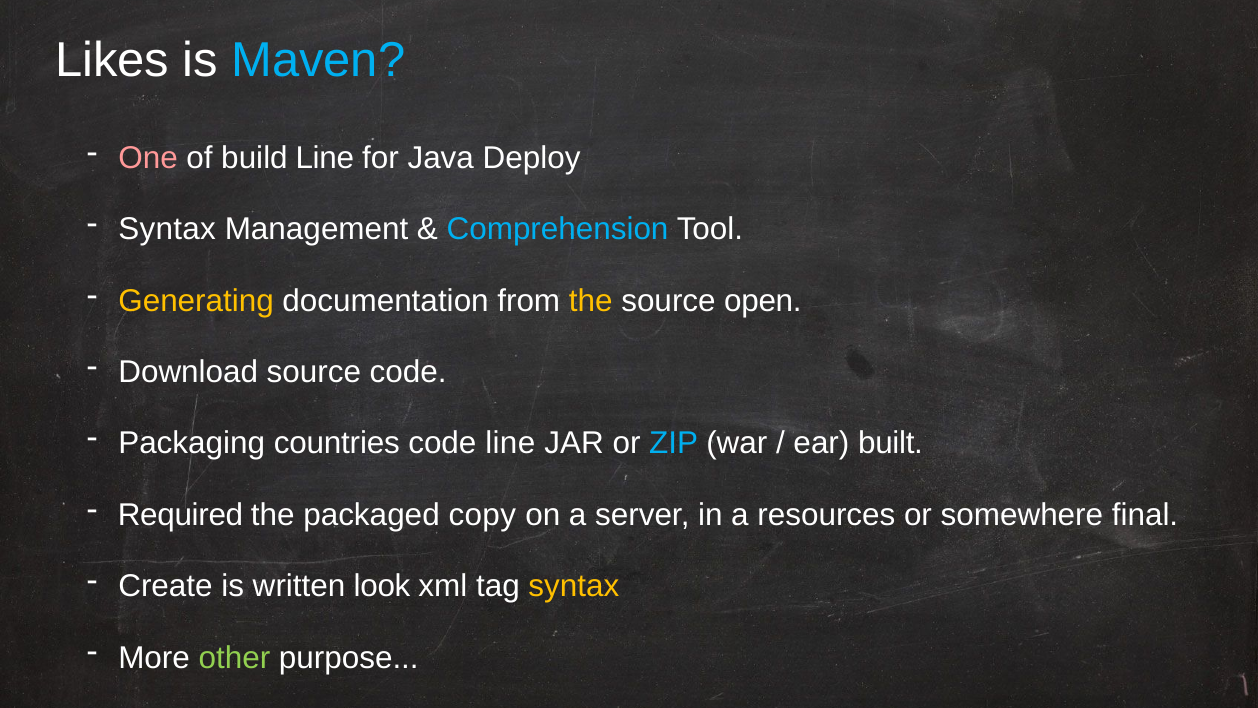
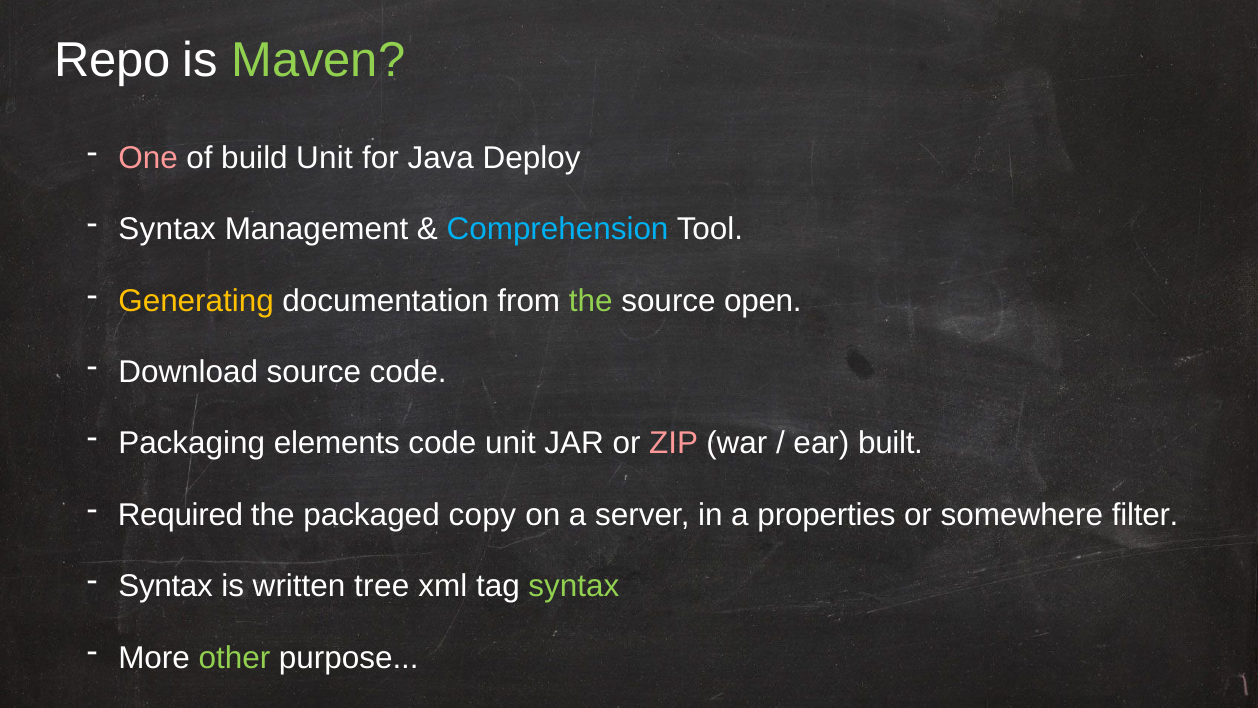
Likes: Likes -> Repo
Maven colour: light blue -> light green
build Line: Line -> Unit
the at (591, 301) colour: yellow -> light green
countries: countries -> elements
code line: line -> unit
ZIP colour: light blue -> pink
resources: resources -> properties
final: final -> filter
Create at (165, 586): Create -> Syntax
look: look -> tree
syntax at (574, 586) colour: yellow -> light green
